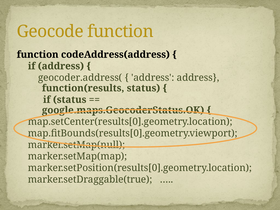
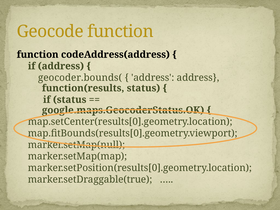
geocoder.address(: geocoder.address( -> geocoder.bounds(
